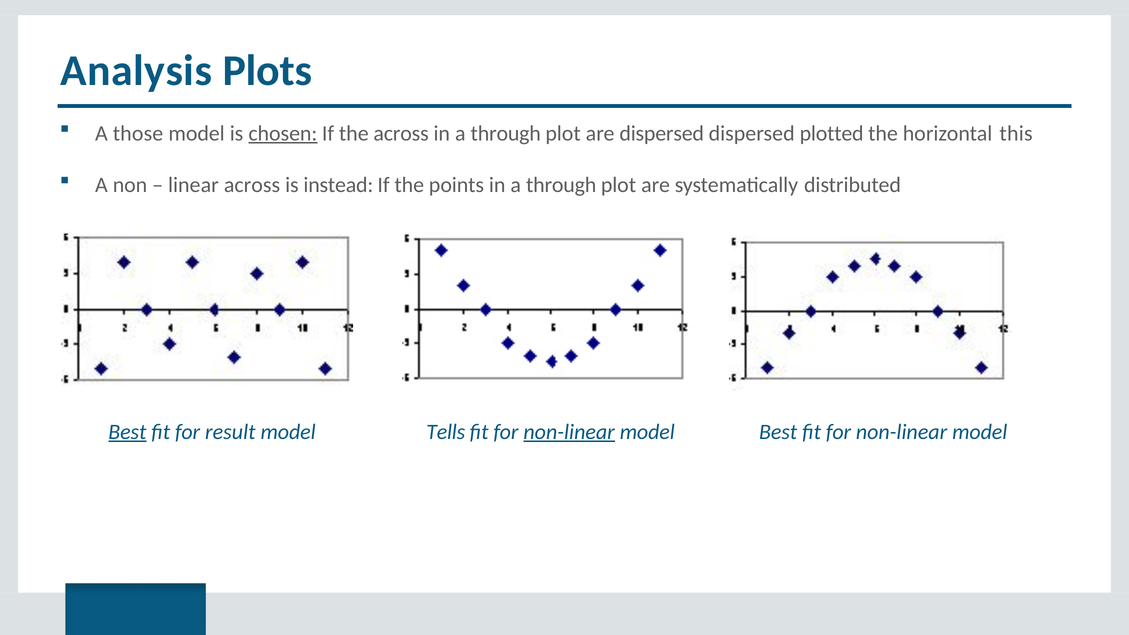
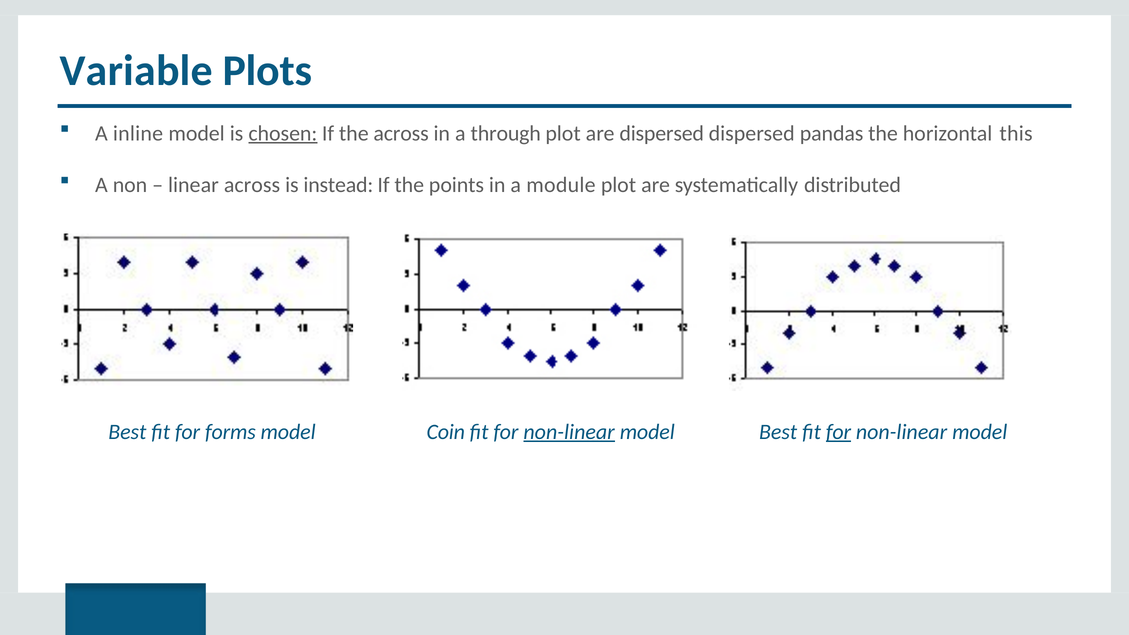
Analysis: Analysis -> Variable
those: those -> inline
plotted: plotted -> pandas
points in a through: through -> module
Best at (127, 432) underline: present -> none
result: result -> forms
Tells: Tells -> Coin
for at (838, 432) underline: none -> present
